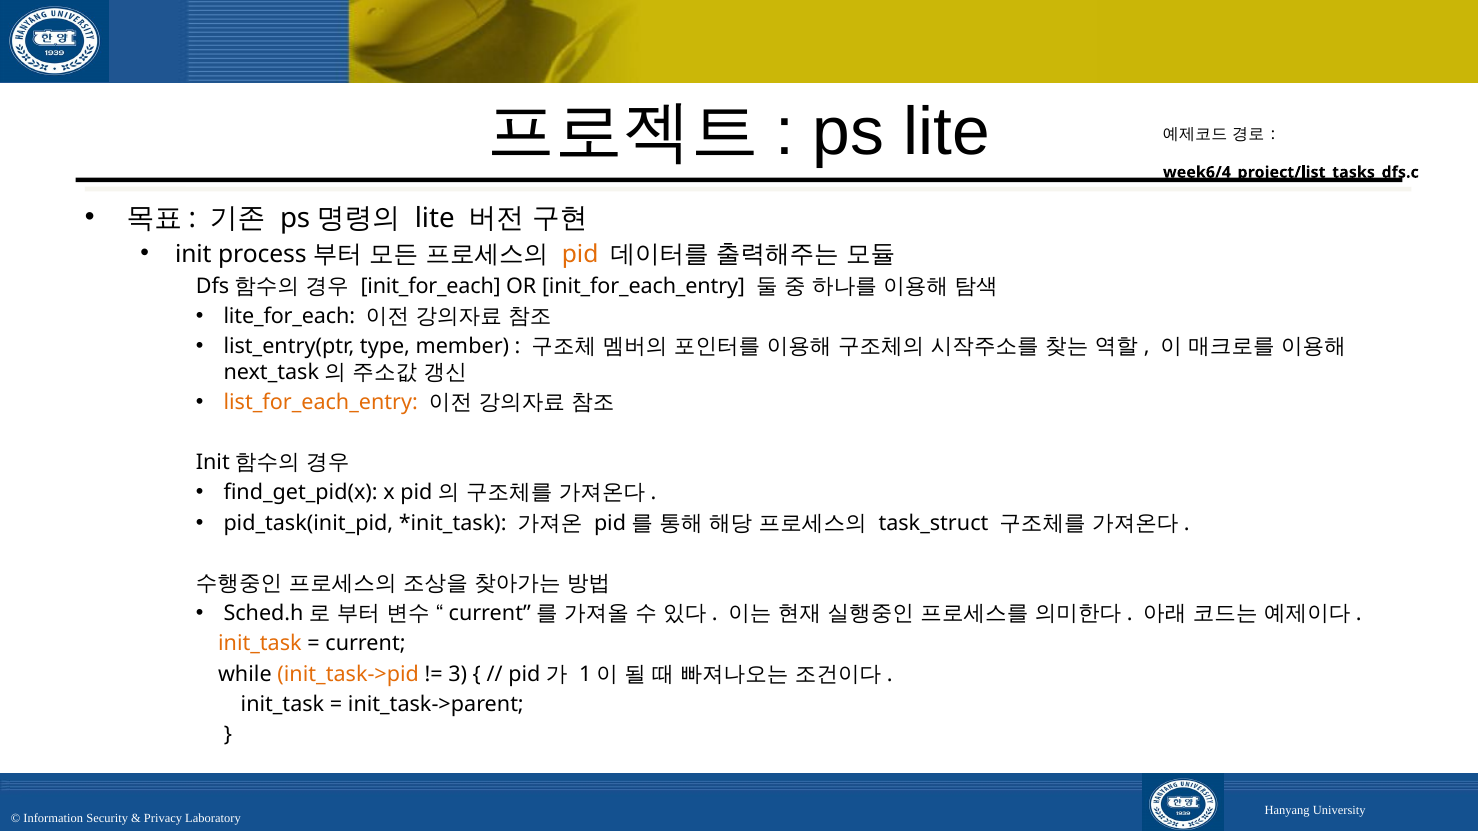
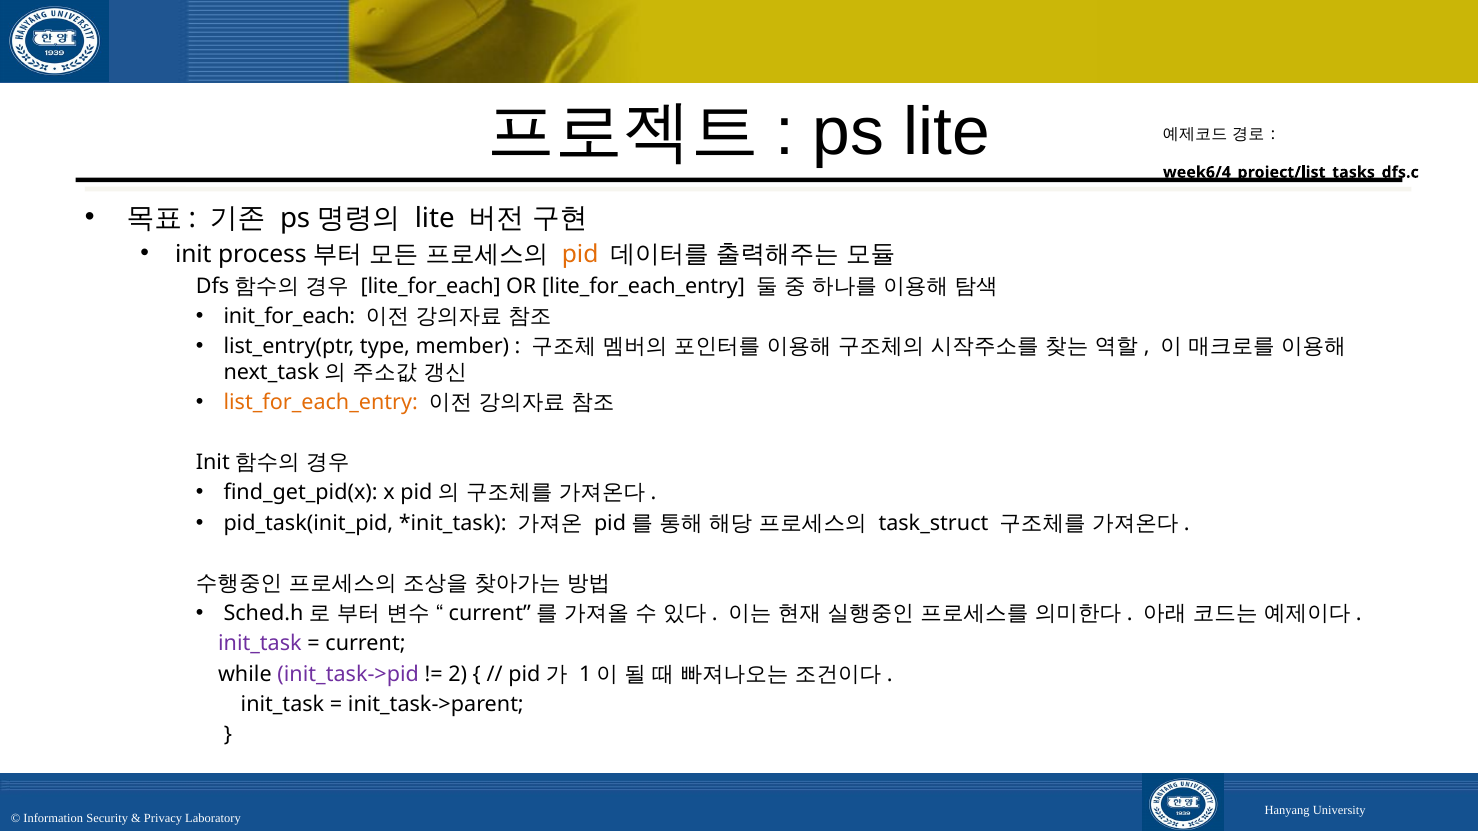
init_for_each: init_for_each -> lite_for_each
init_for_each_entry: init_for_each_entry -> lite_for_each_entry
lite_for_each: lite_for_each -> init_for_each
init_task at (260, 644) colour: orange -> purple
init_task->pid colour: orange -> purple
3: 3 -> 2
